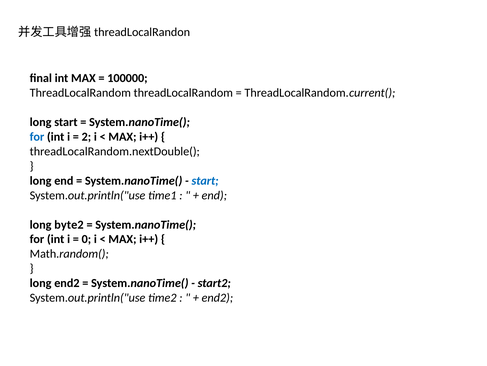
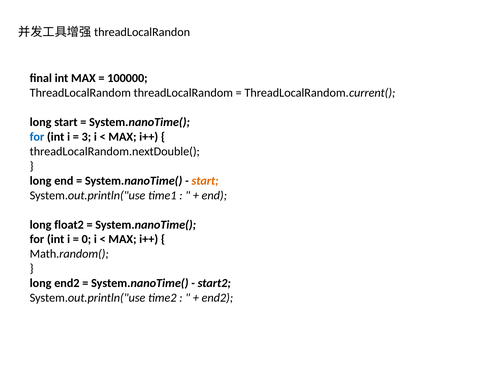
2: 2 -> 3
start at (205, 180) colour: blue -> orange
byte2: byte2 -> float2
